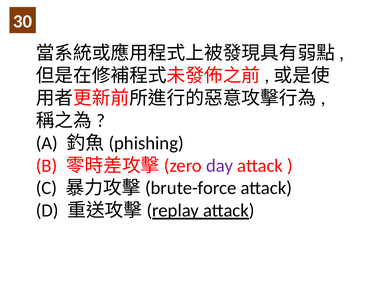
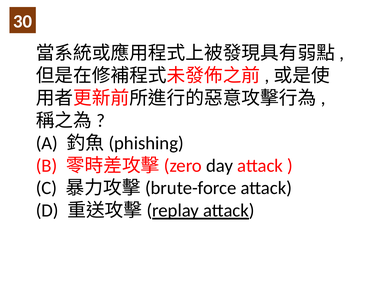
day colour: purple -> black
